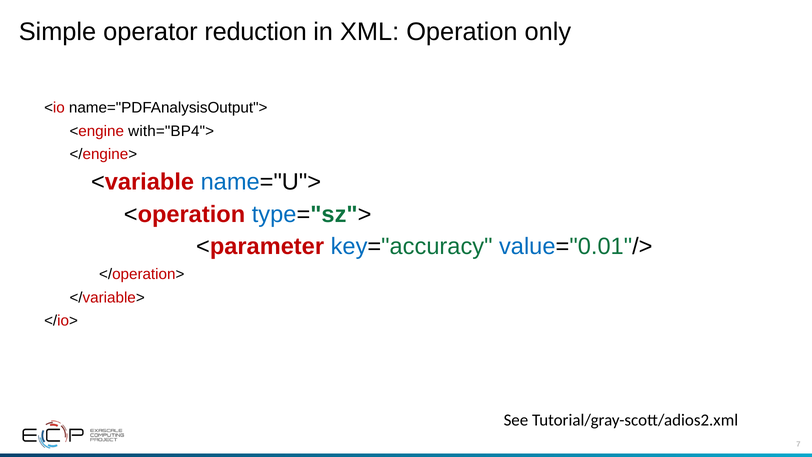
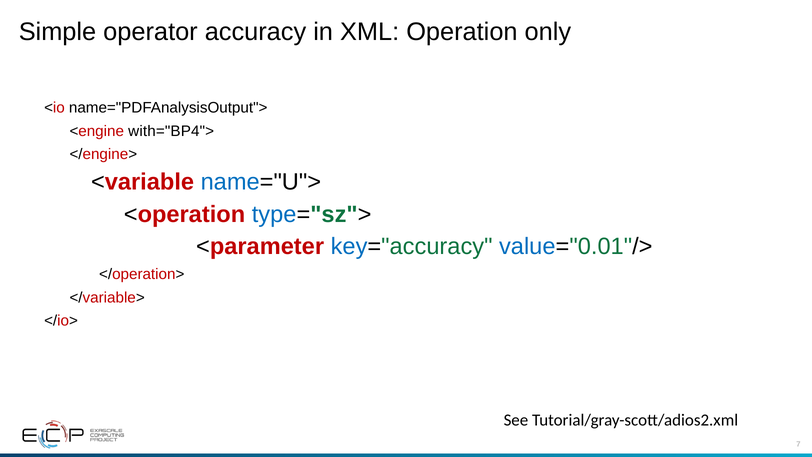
reduction: reduction -> accuracy
